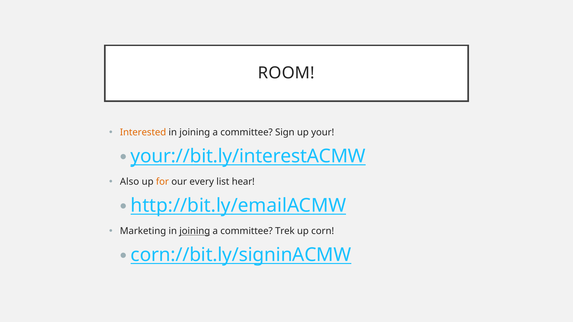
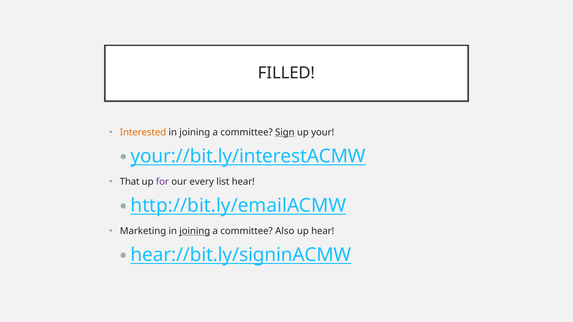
ROOM: ROOM -> FILLED
Sign underline: none -> present
Also: Also -> That
for colour: orange -> purple
Trek: Trek -> Also
up corn: corn -> hear
corn://bit.ly/signinACMW: corn://bit.ly/signinACMW -> hear://bit.ly/signinACMW
